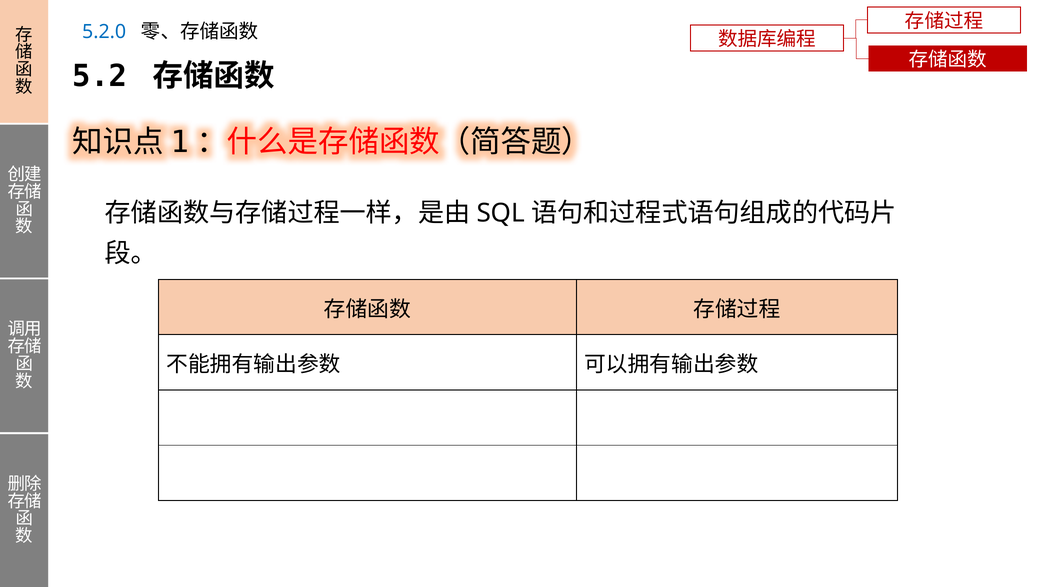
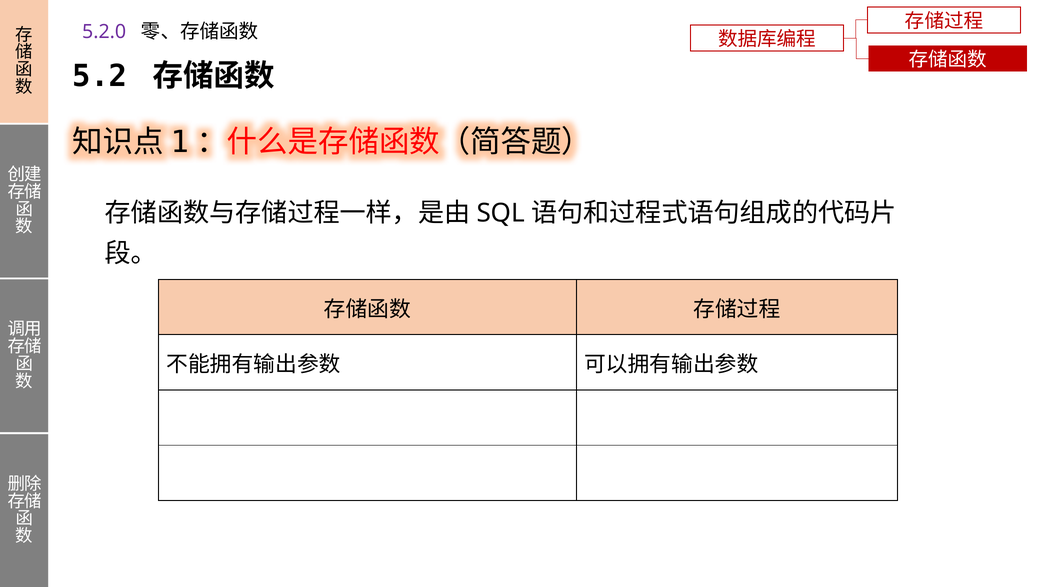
5.2.0 colour: blue -> purple
